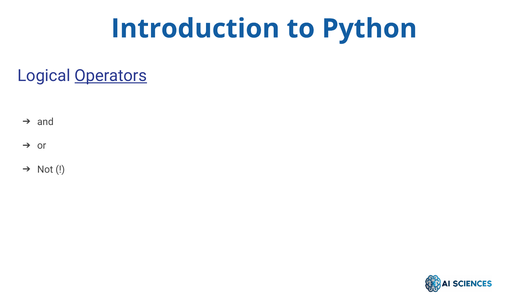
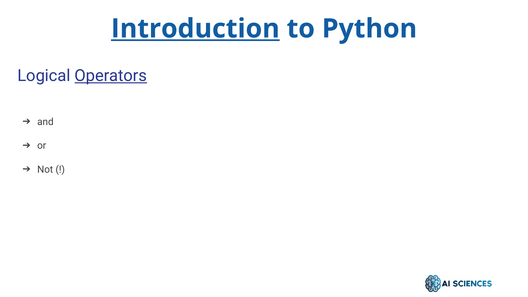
Introduction underline: none -> present
